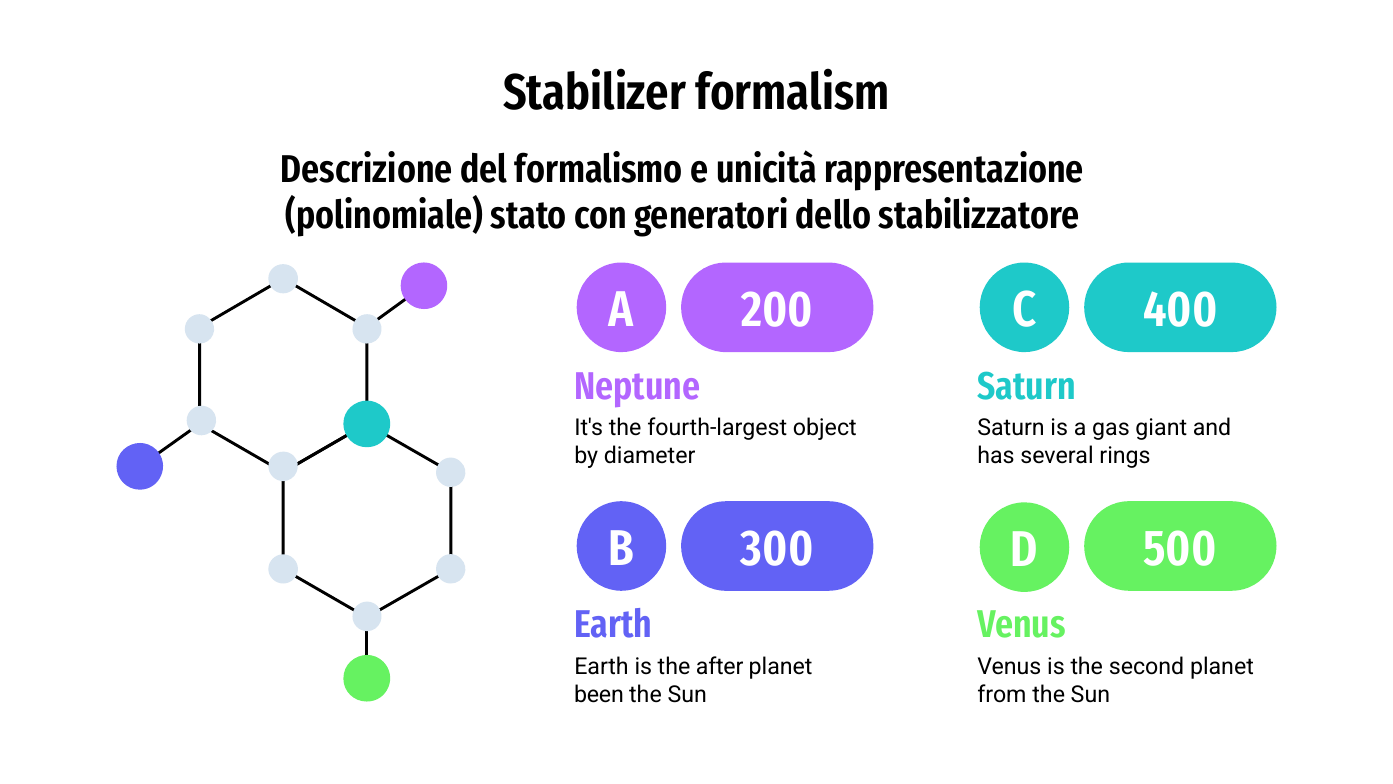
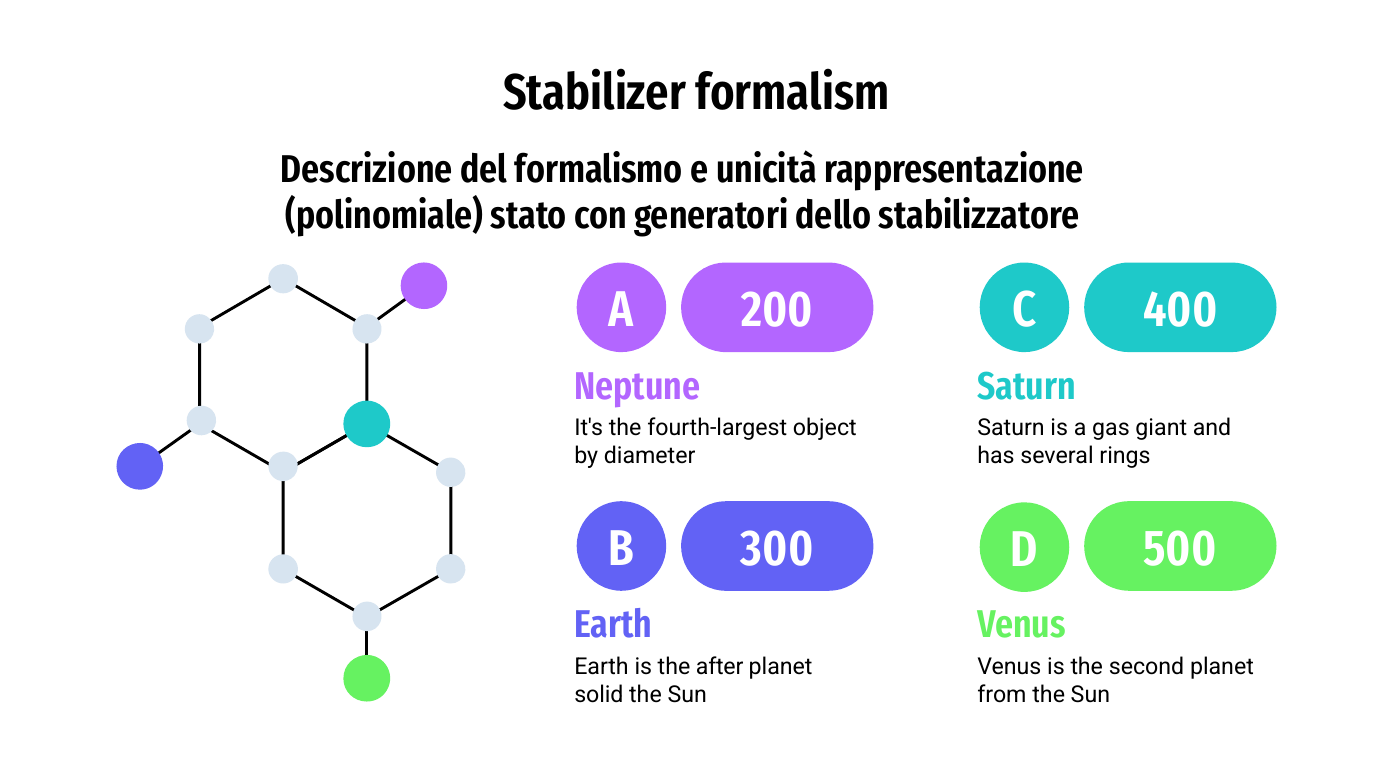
been: been -> solid
